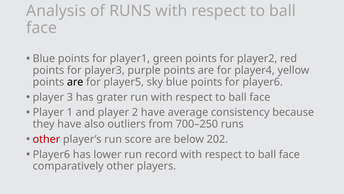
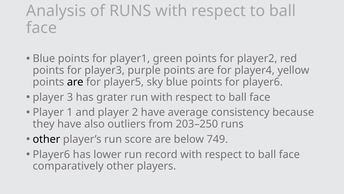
700–250: 700–250 -> 203–250
other at (46, 139) colour: red -> black
202: 202 -> 749
